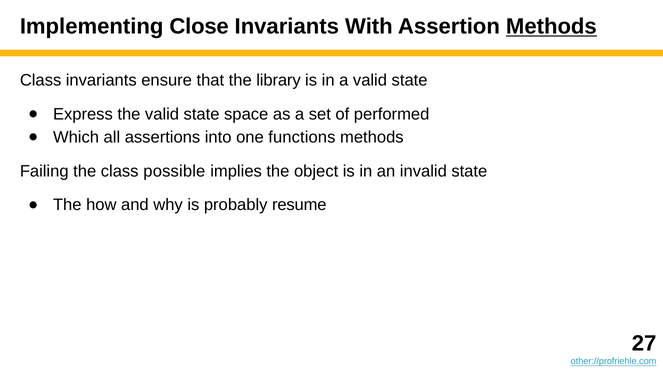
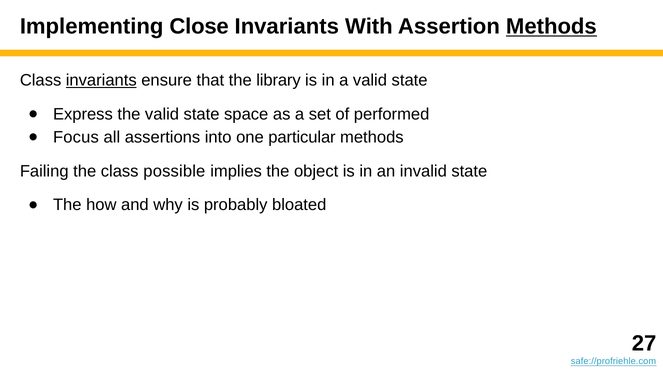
invariants at (101, 80) underline: none -> present
Which: Which -> Focus
functions: functions -> particular
resume: resume -> bloated
other://profriehle.com: other://profriehle.com -> safe://profriehle.com
